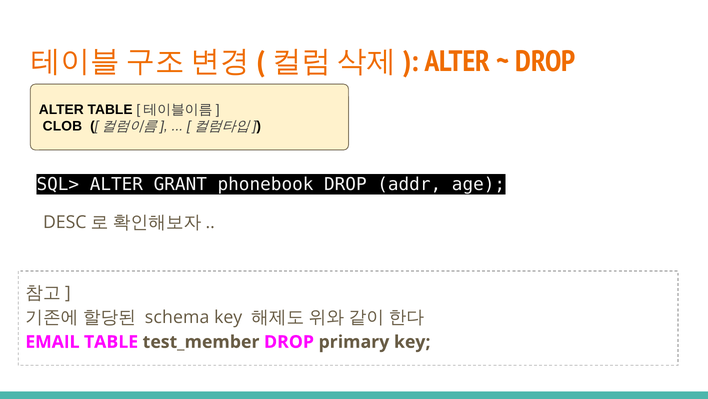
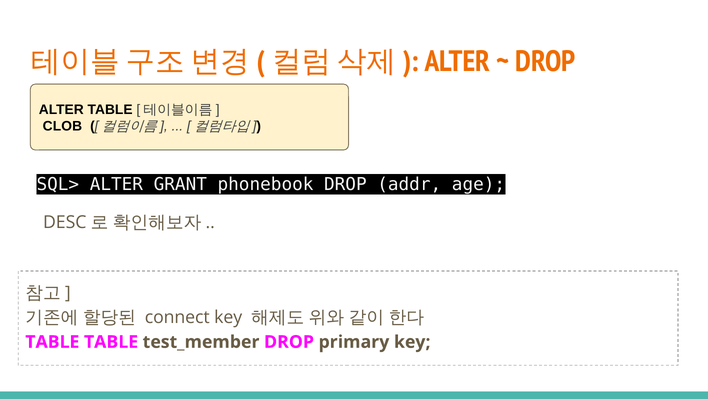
schema: schema -> connect
EMAIL at (52, 341): EMAIL -> TABLE
